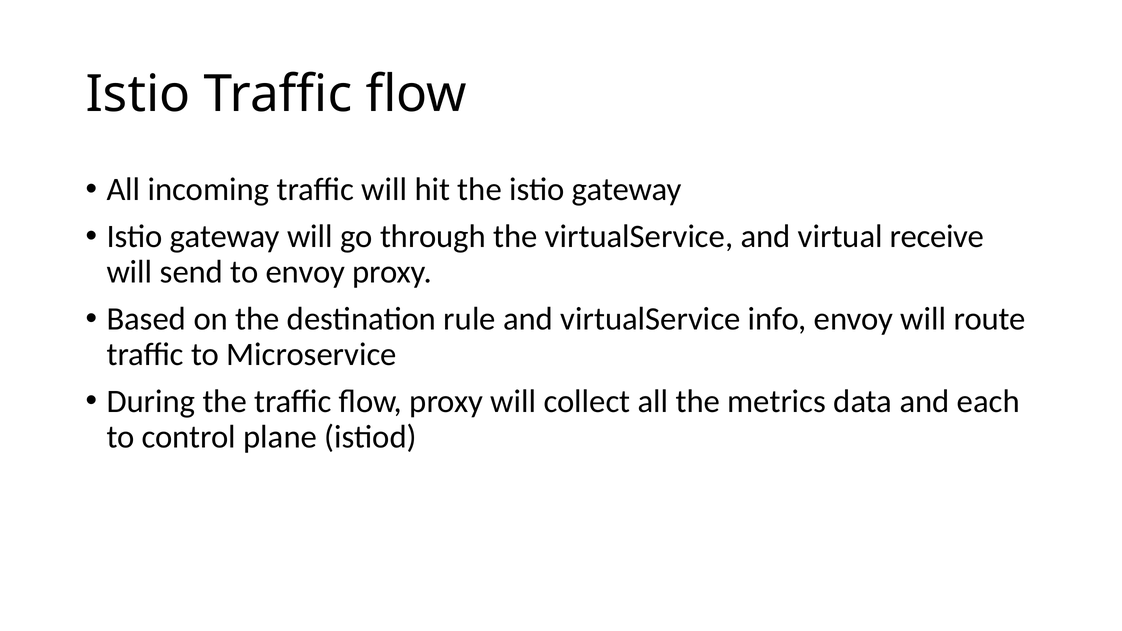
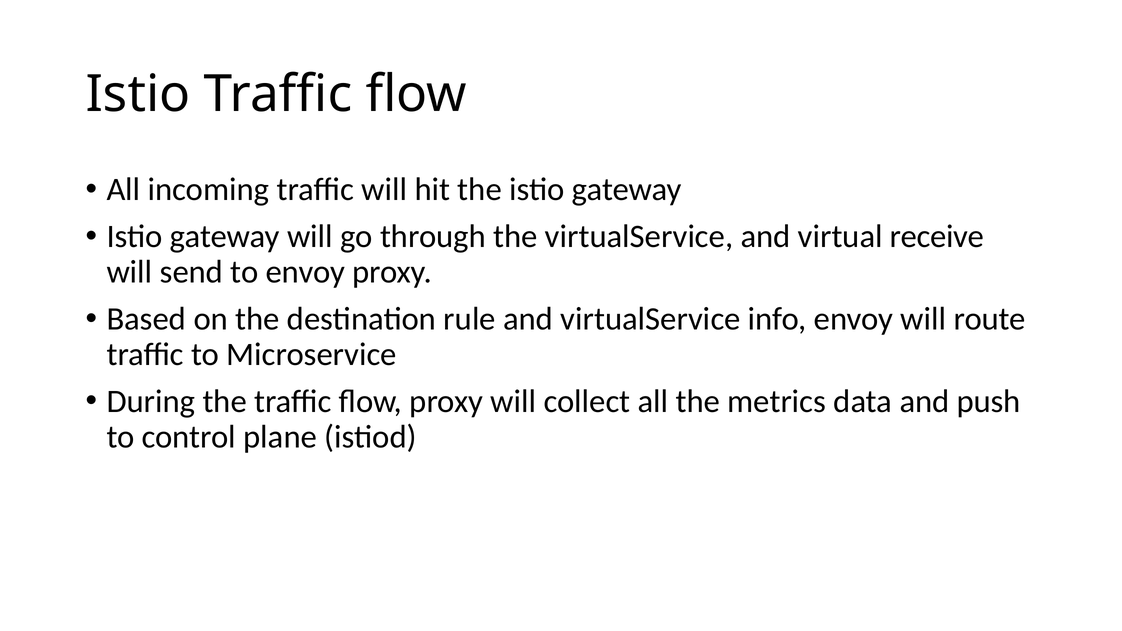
each: each -> push
